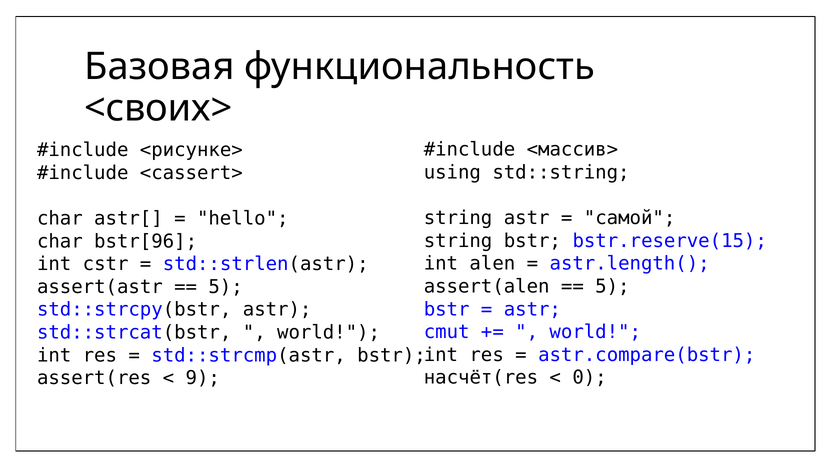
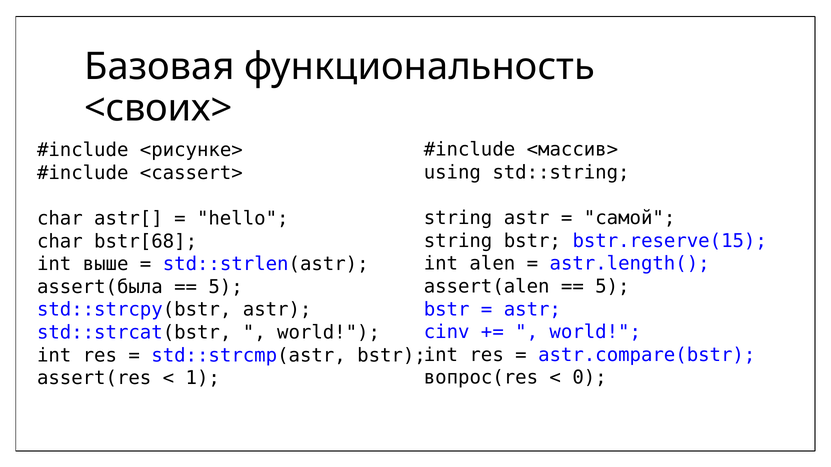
bstr[96: bstr[96 -> bstr[68
cstr: cstr -> выше
assert(astr: assert(astr -> assert(была
cmut: cmut -> cinv
насчёт(res: насчёт(res -> вопрос(res
9: 9 -> 1
